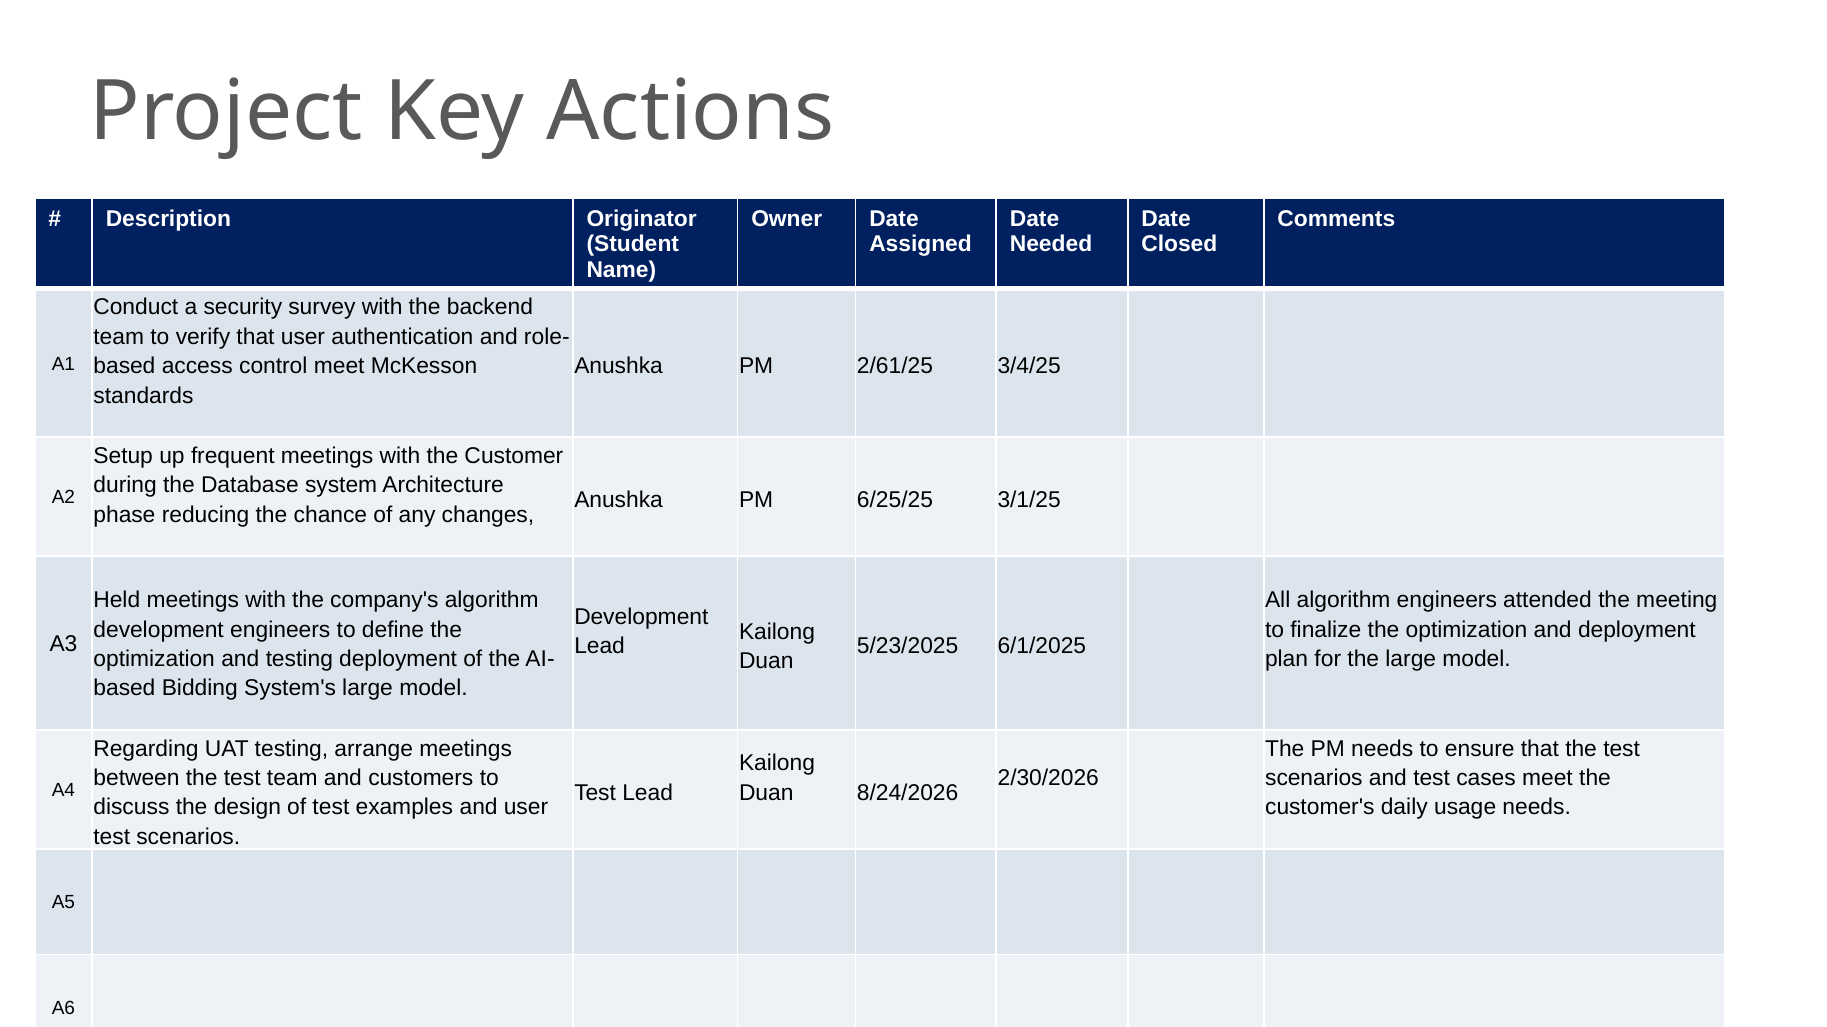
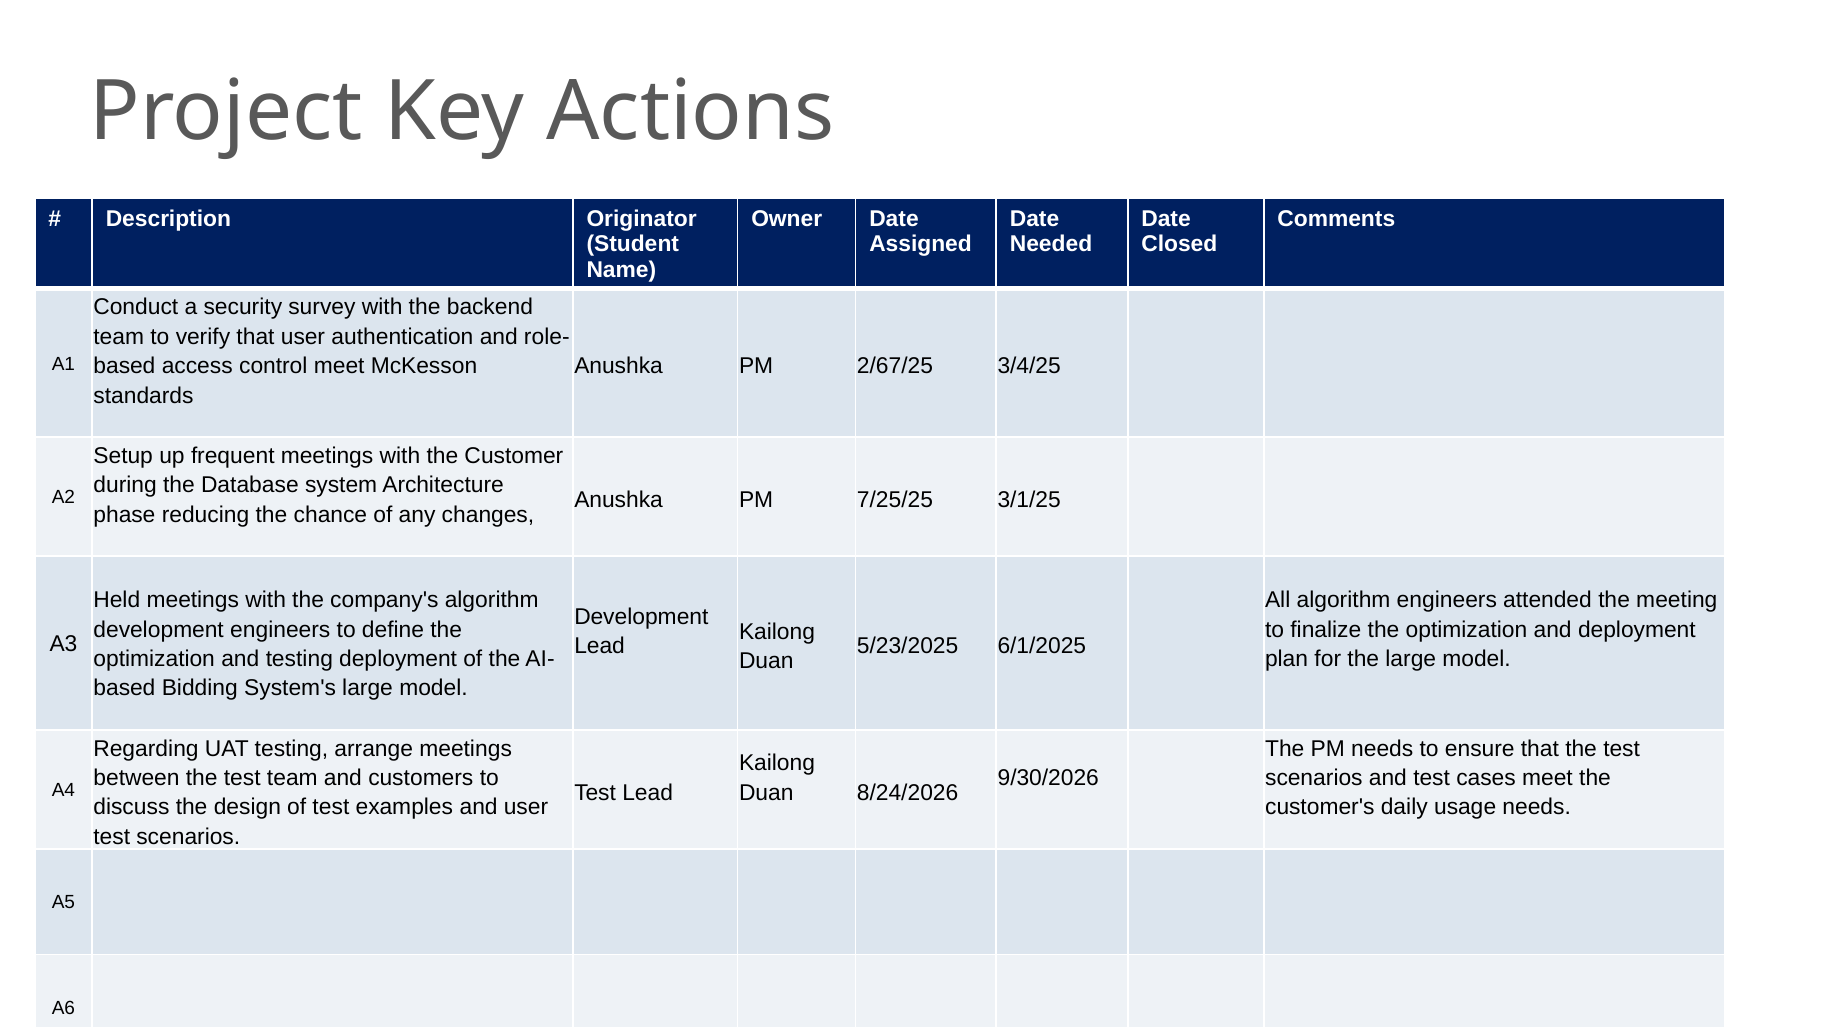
2/61/25: 2/61/25 -> 2/67/25
6/25/25: 6/25/25 -> 7/25/25
2/30/2026: 2/30/2026 -> 9/30/2026
